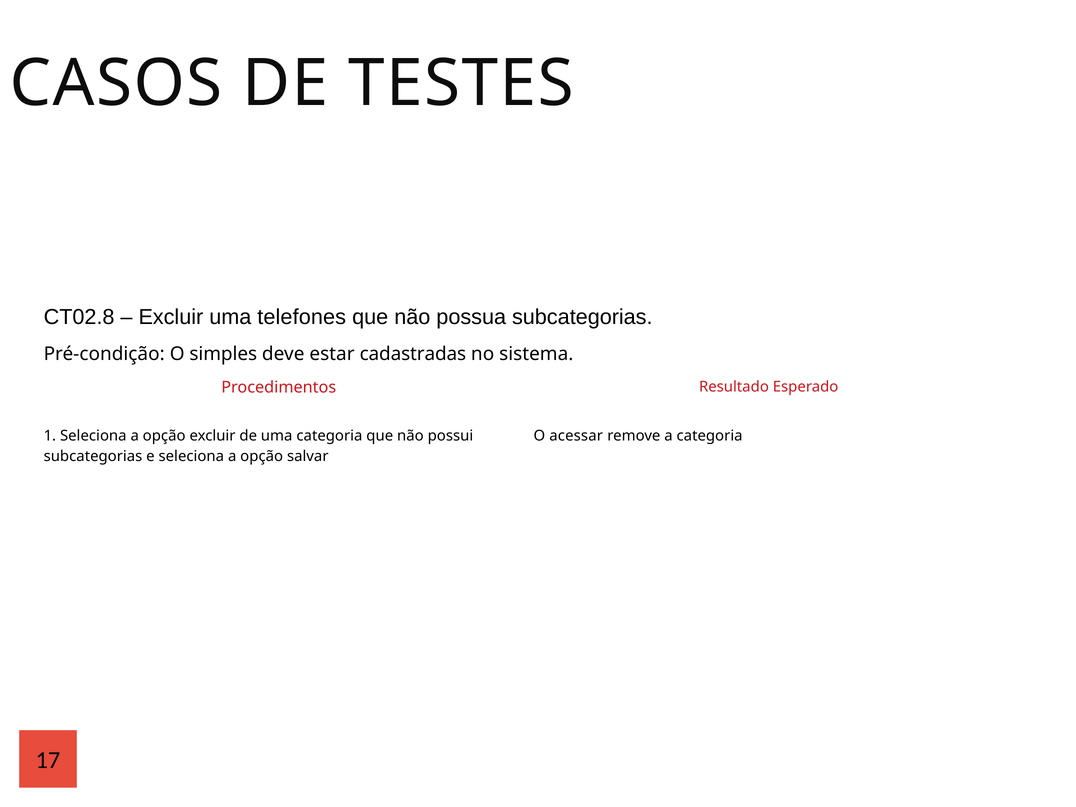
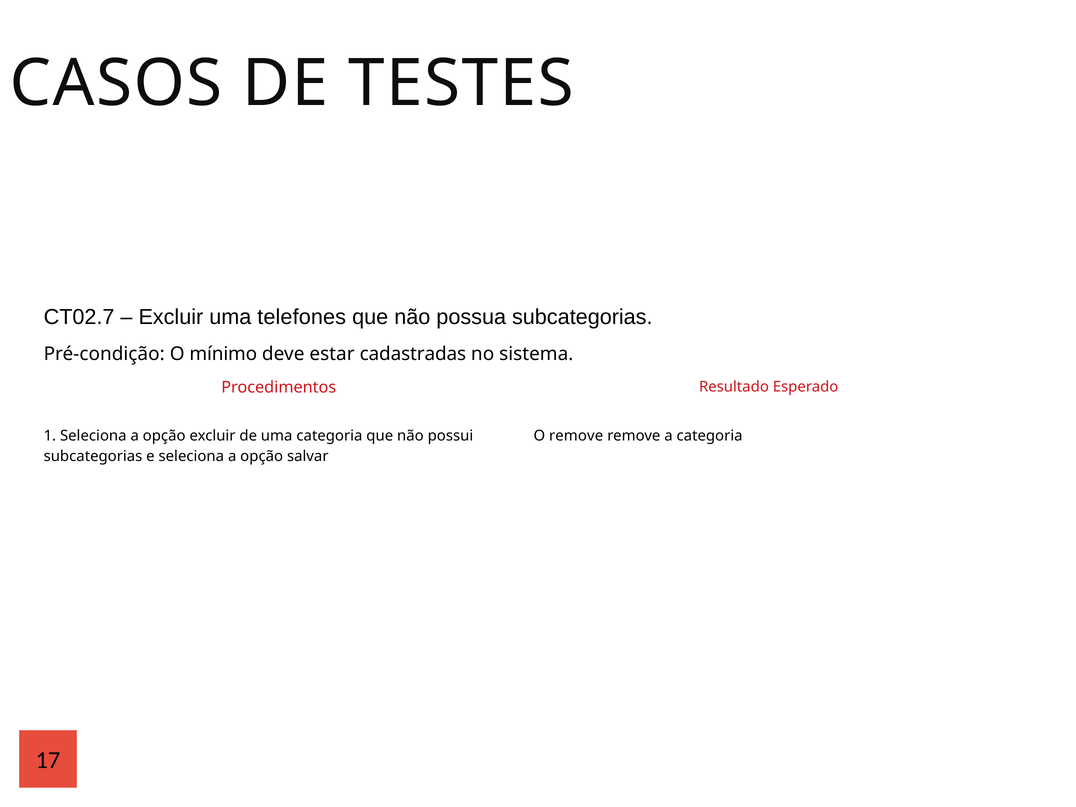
CT02.8: CT02.8 -> CT02.7
simples: simples -> mínimo
O acessar: acessar -> remove
